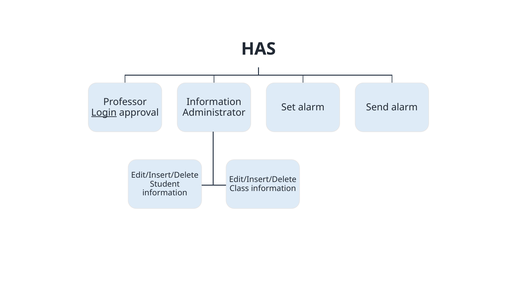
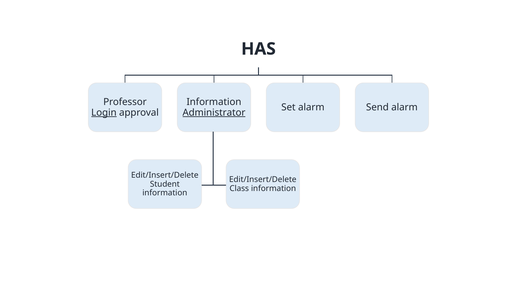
Administrator underline: none -> present
